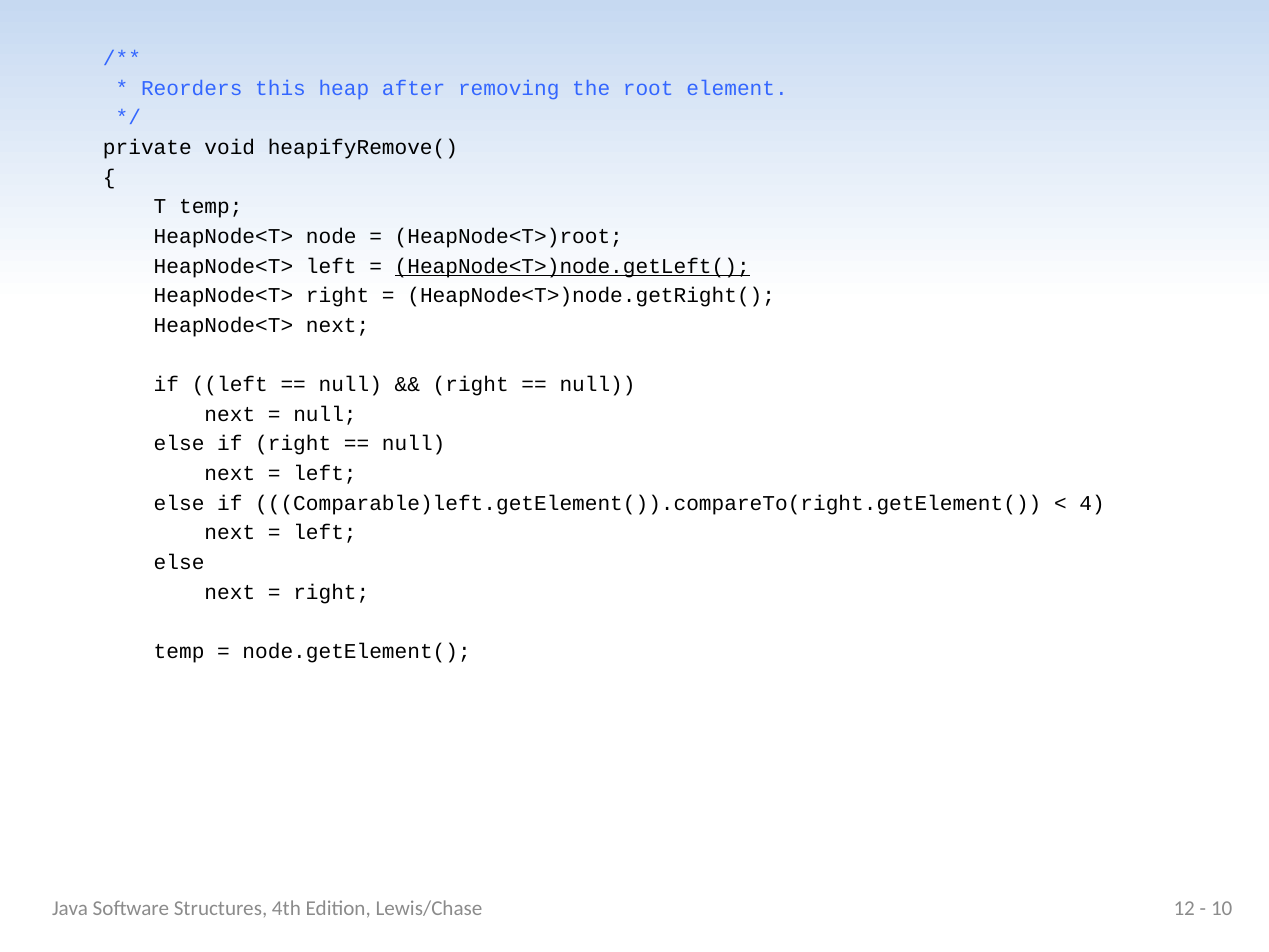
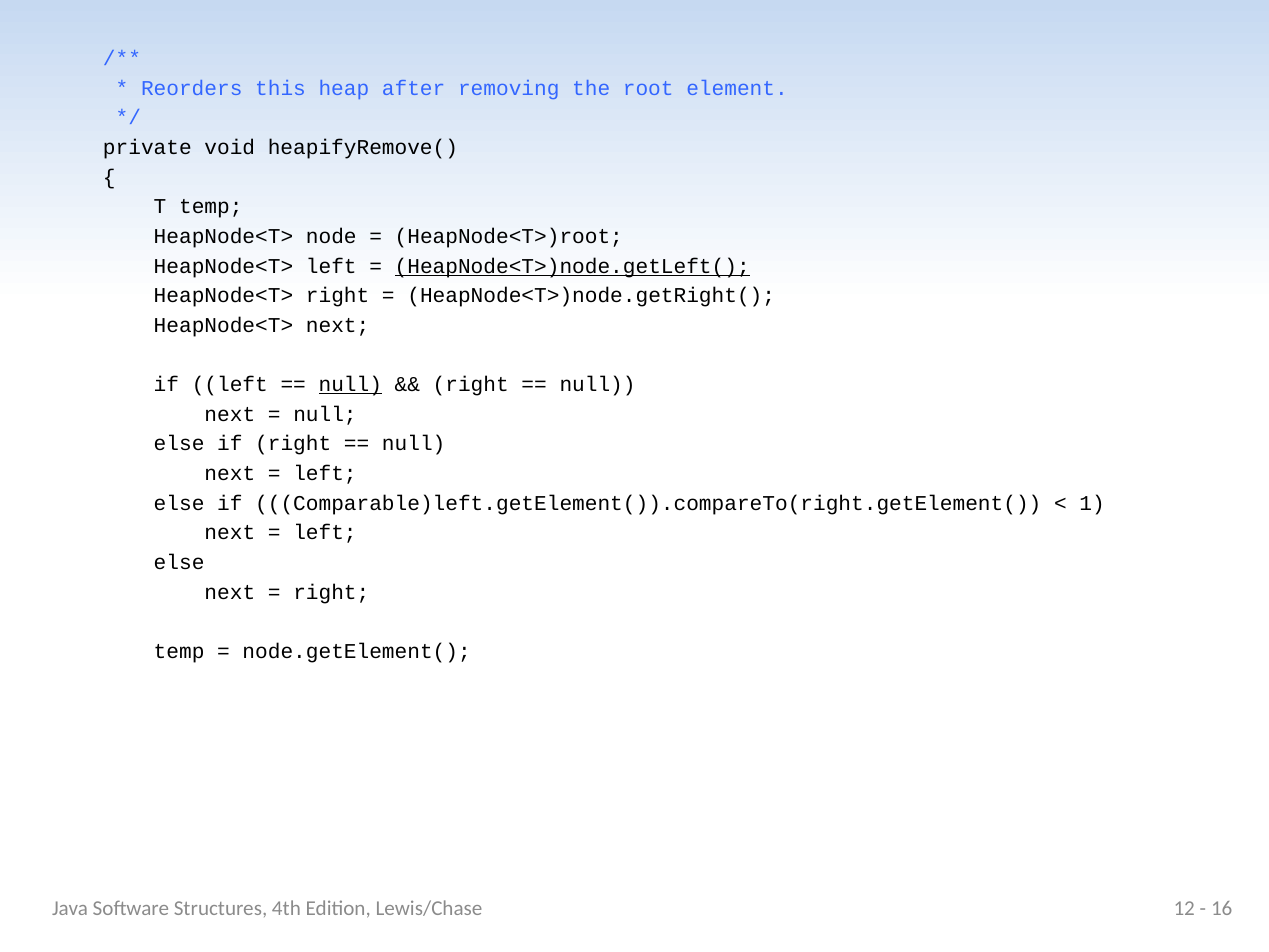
null at (350, 385) underline: none -> present
4: 4 -> 1
10: 10 -> 16
